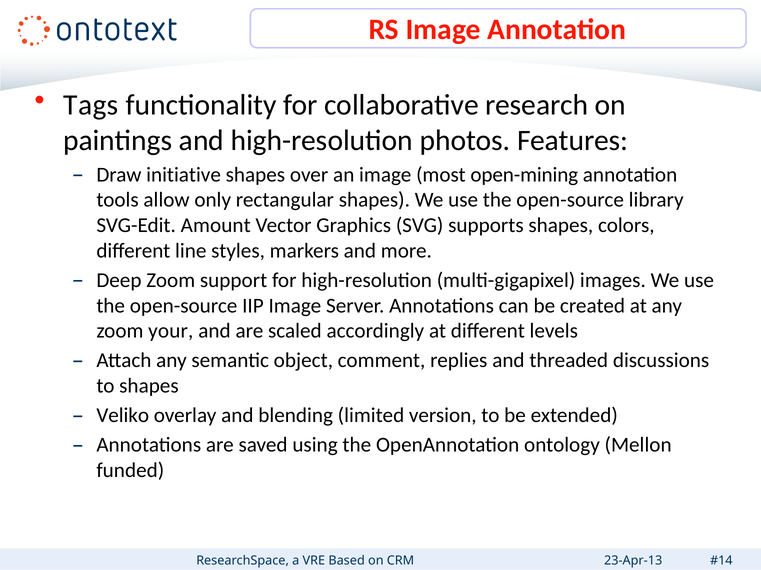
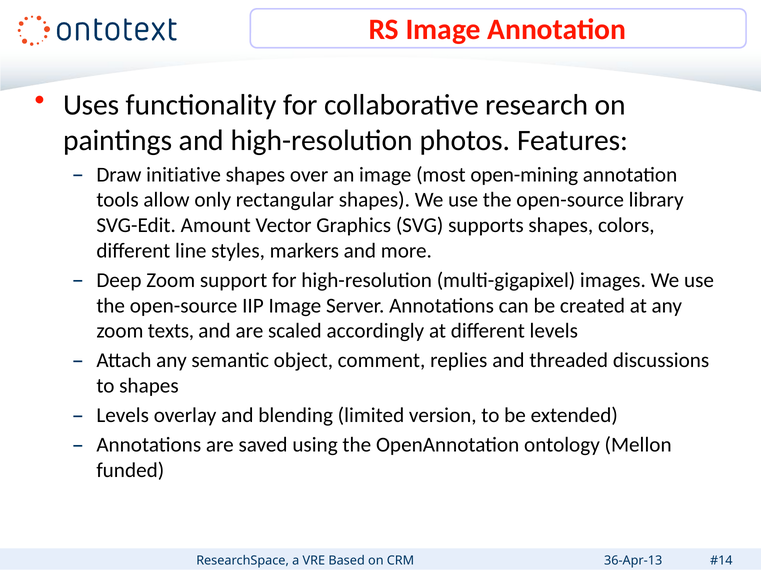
Tags: Tags -> Uses
your: your -> texts
Veliko at (123, 416): Veliko -> Levels
23-Apr-13: 23-Apr-13 -> 36-Apr-13
